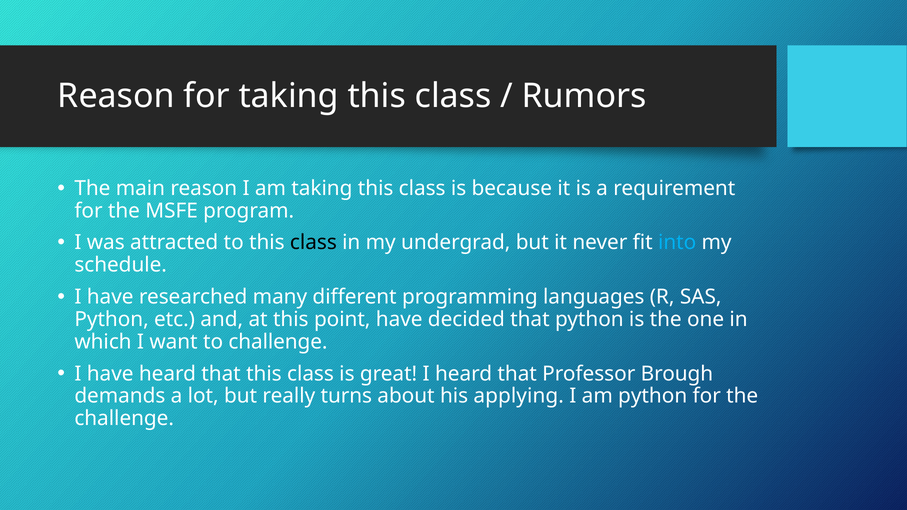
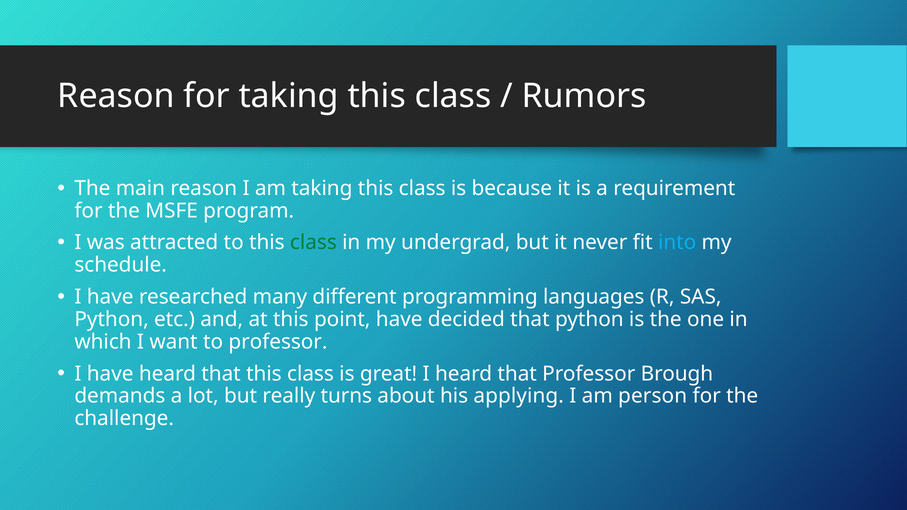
class at (313, 243) colour: black -> green
to challenge: challenge -> professor
am python: python -> person
